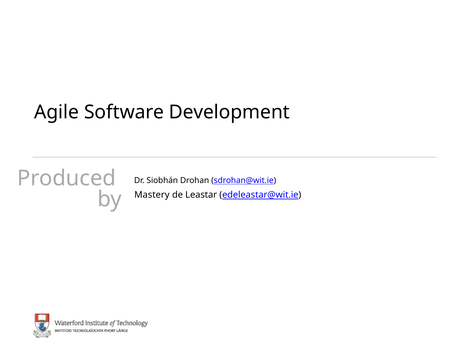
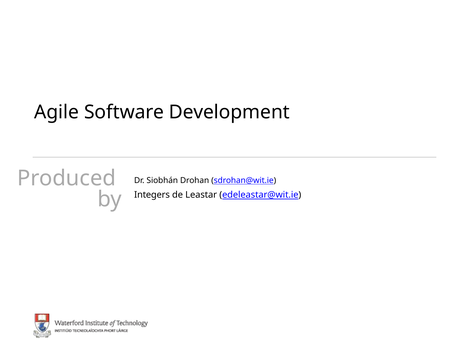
Mastery: Mastery -> Integers
